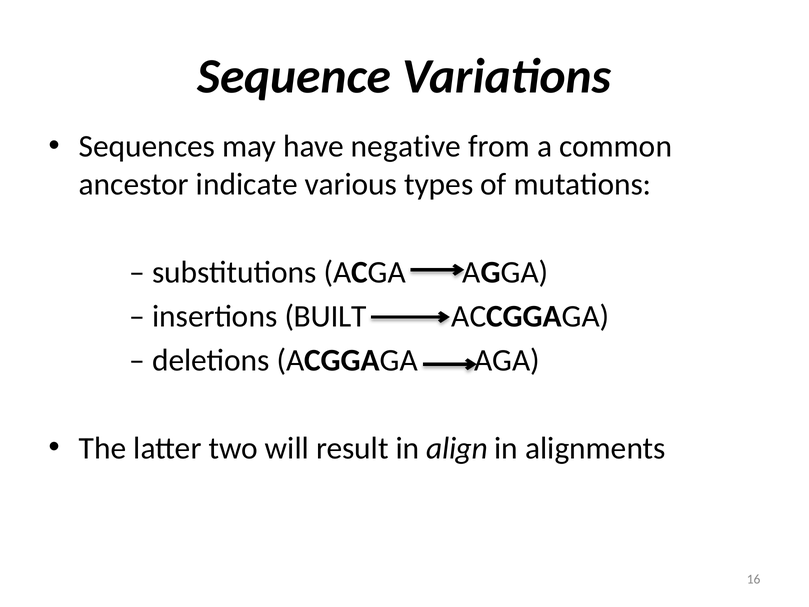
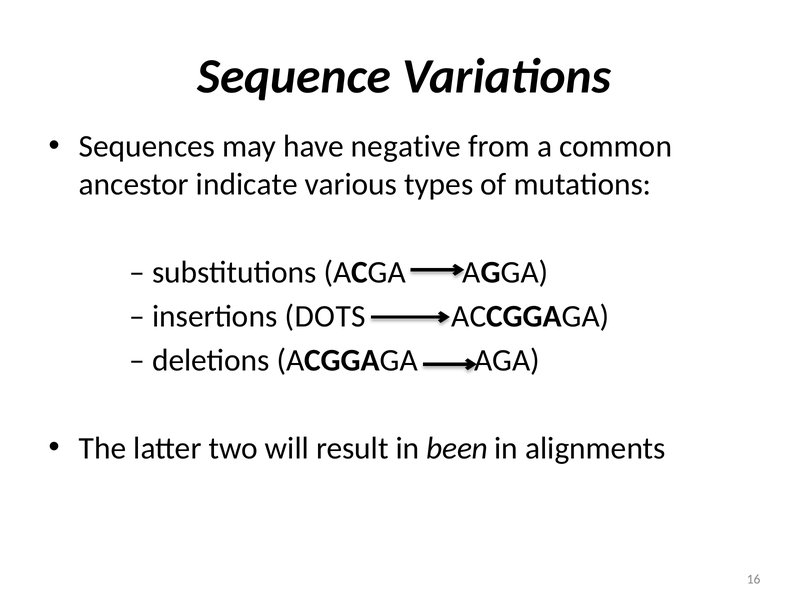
BUILT: BUILT -> DOTS
align: align -> been
